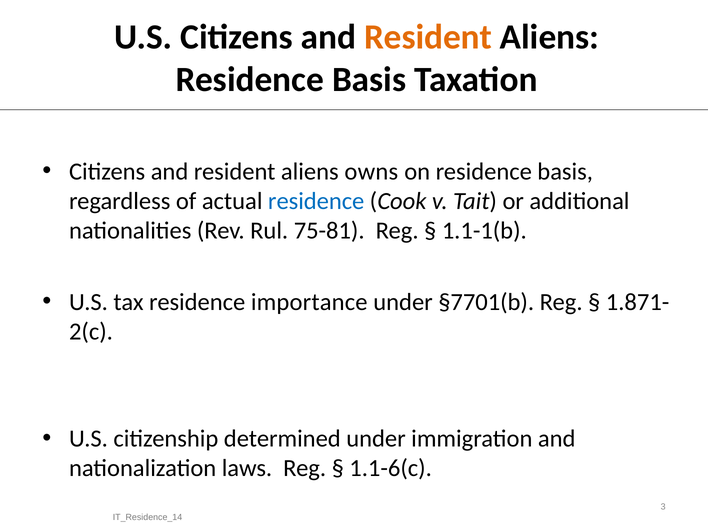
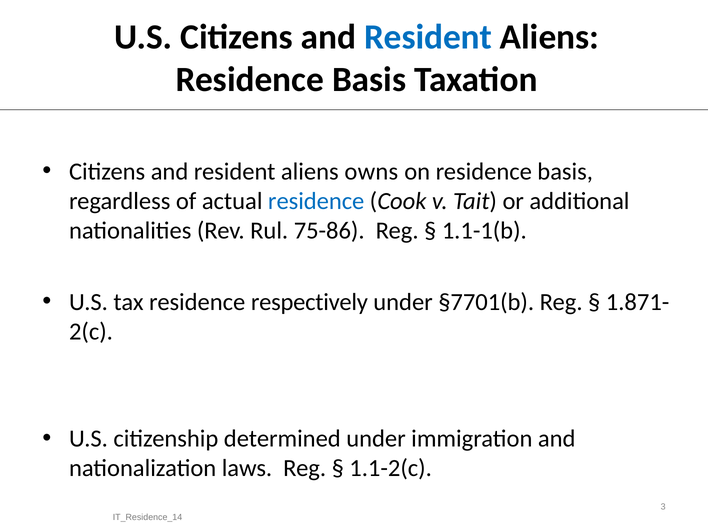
Resident at (428, 37) colour: orange -> blue
75-81: 75-81 -> 75-86
importance: importance -> respectively
1.1-6(c: 1.1-6(c -> 1.1-2(c
